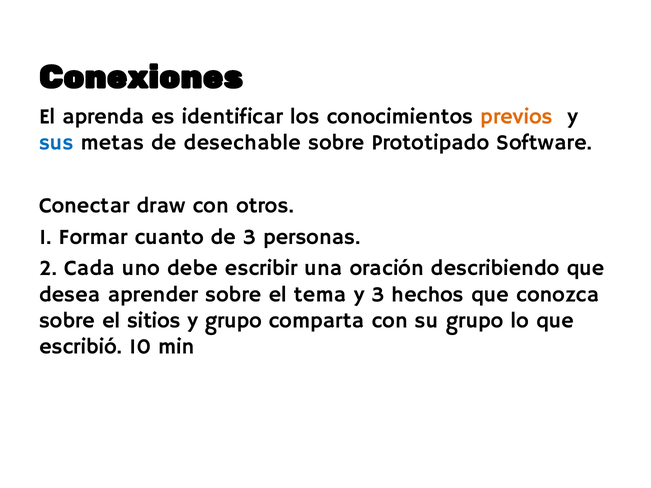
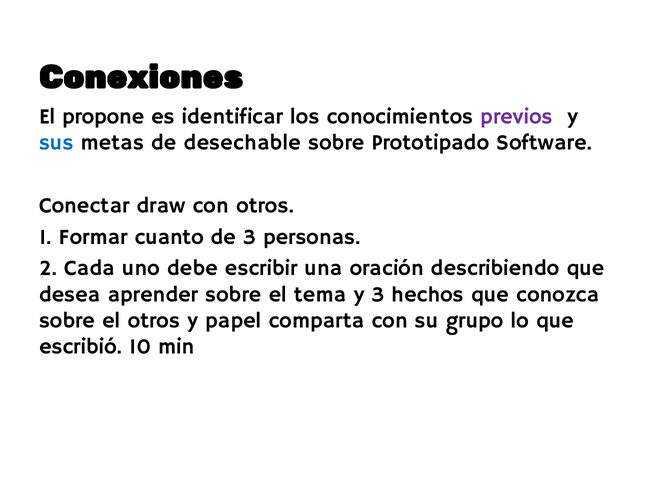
aprenda: aprenda -> propone
previos colour: orange -> purple
el sitios: sitios -> otros
y grupo: grupo -> papel
